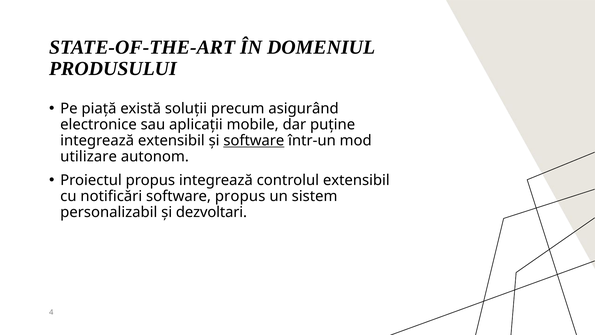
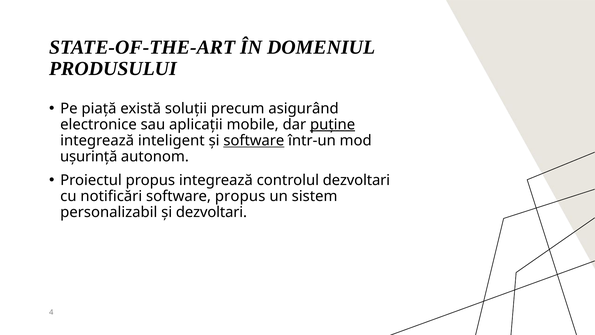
puține underline: none -> present
integrează extensibil: extensibil -> inteligent
utilizare: utilizare -> ușurință
controlul extensibil: extensibil -> dezvoltari
